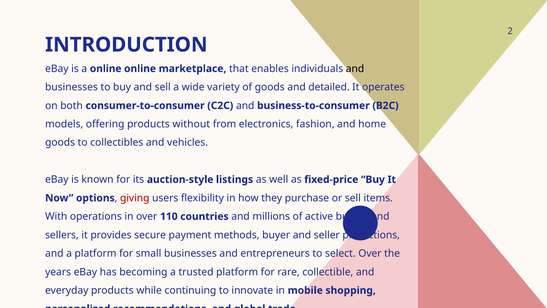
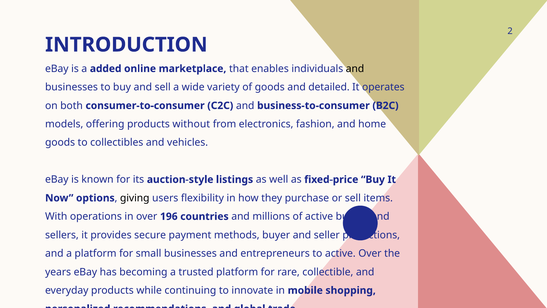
a online: online -> added
giving colour: red -> black
110: 110 -> 196
to select: select -> active
